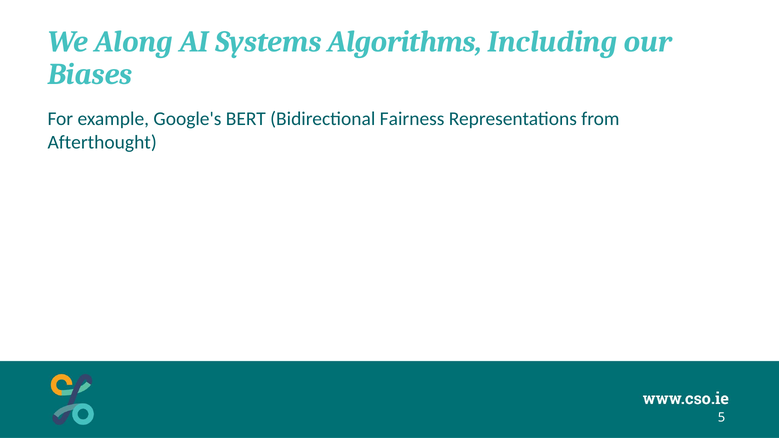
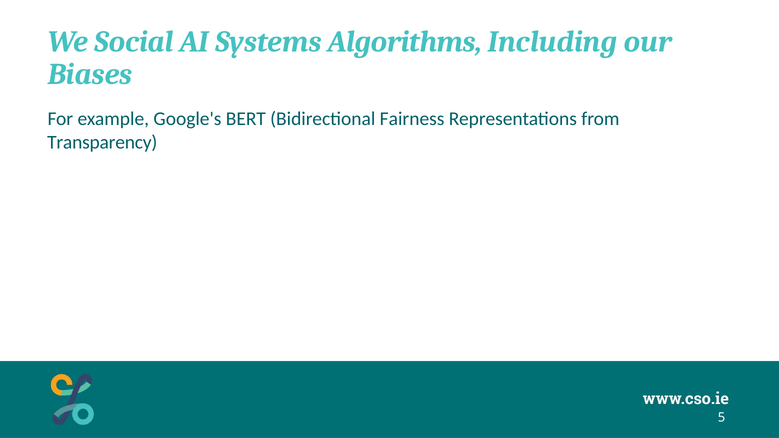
Along: Along -> Social
Afterthought: Afterthought -> Transparency
